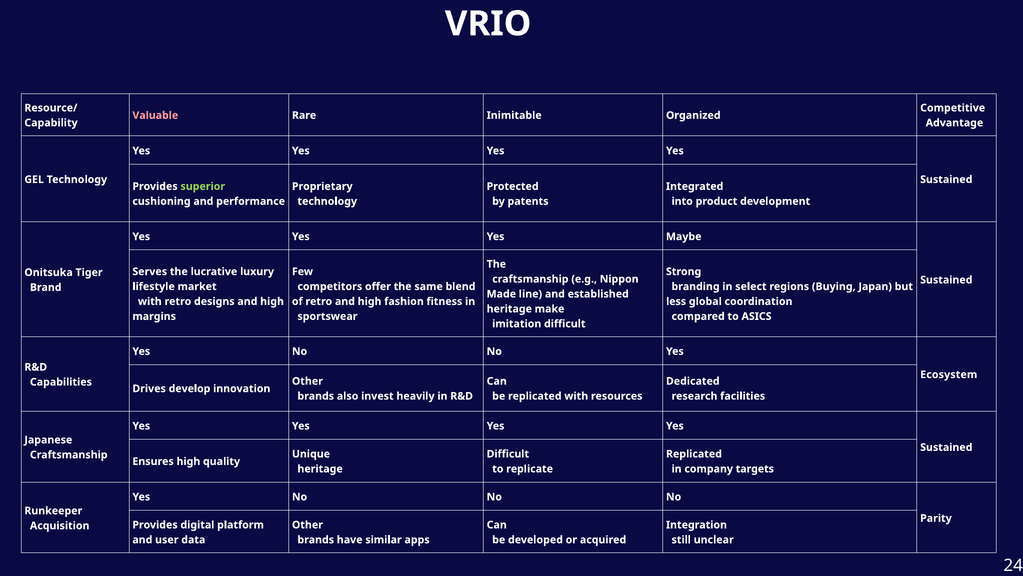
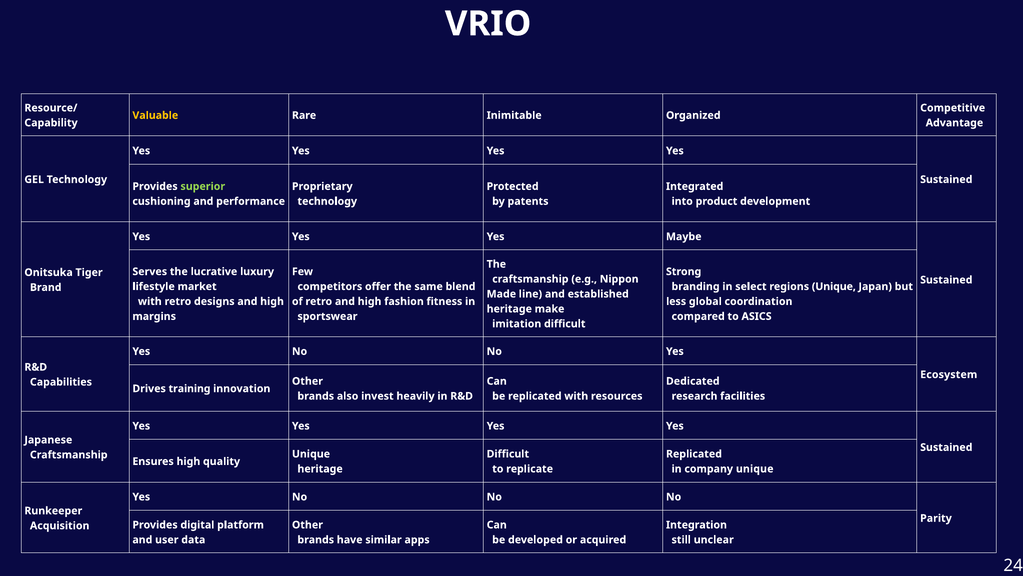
Valuable colour: pink -> yellow
regions Buying: Buying -> Unique
develop: develop -> training
company targets: targets -> unique
